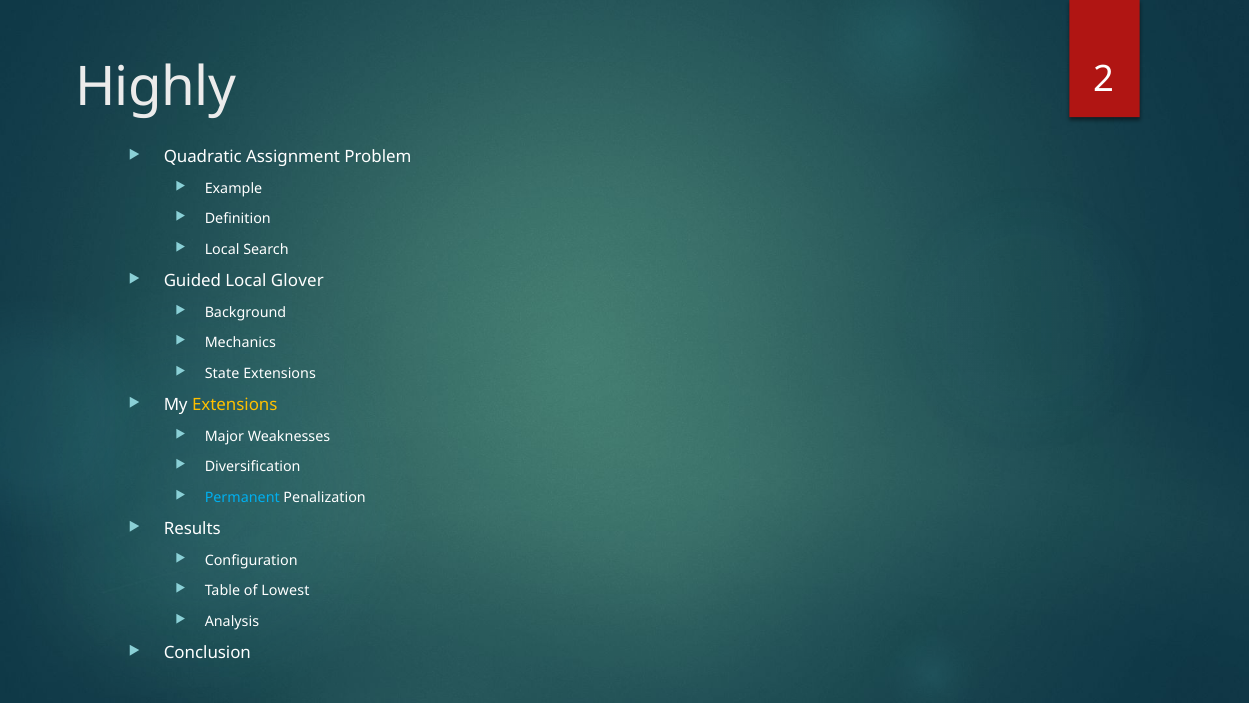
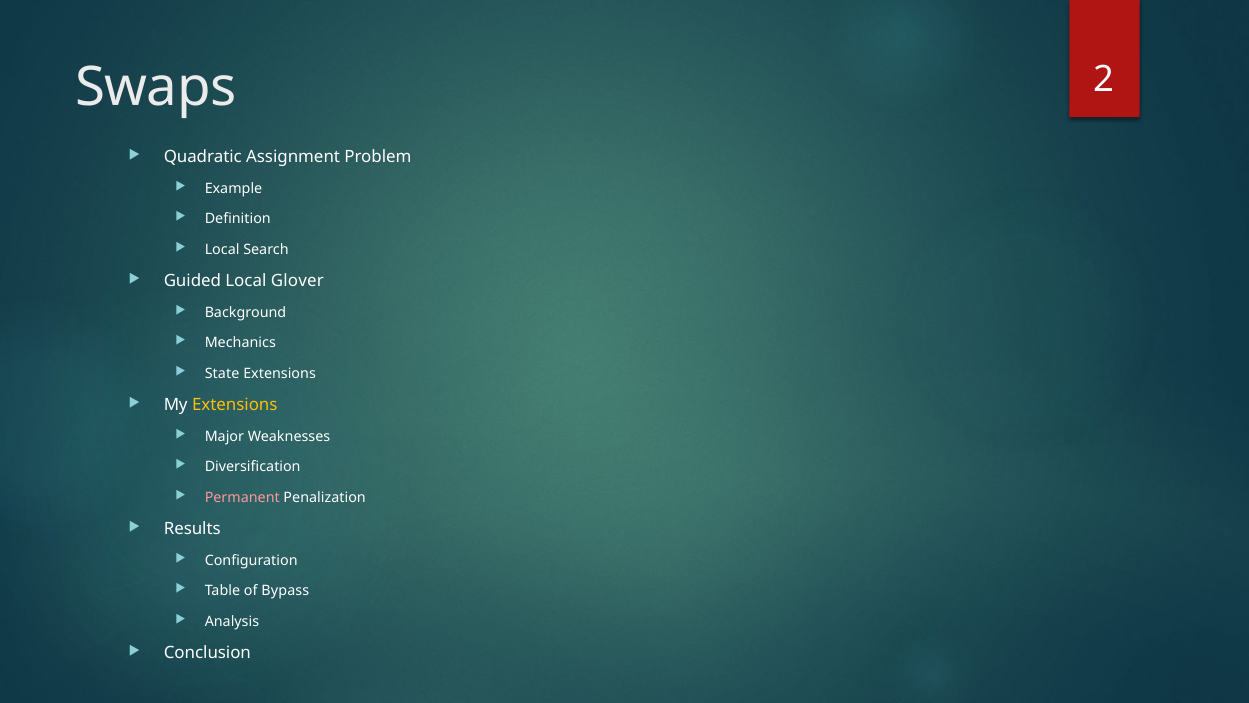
Highly: Highly -> Swaps
Permanent colour: light blue -> pink
Lowest: Lowest -> Bypass
